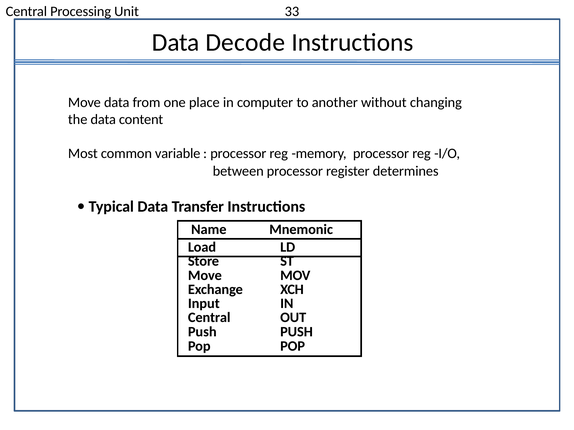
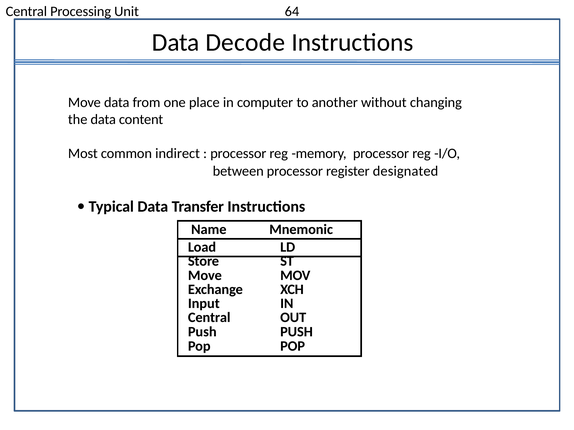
33: 33 -> 64
variable: variable -> indirect
determines: determines -> designated
